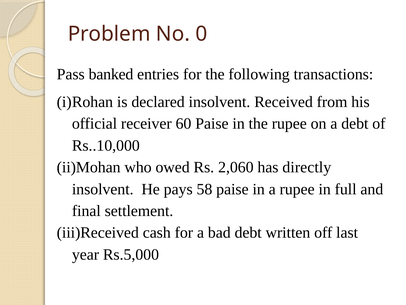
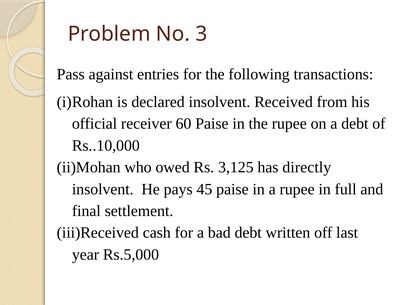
0: 0 -> 3
banked: banked -> against
2,060: 2,060 -> 3,125
58: 58 -> 45
